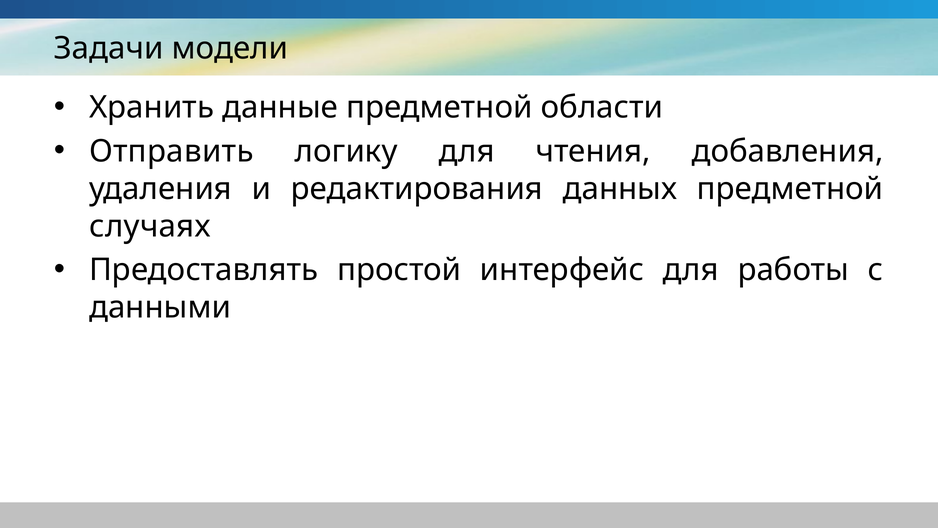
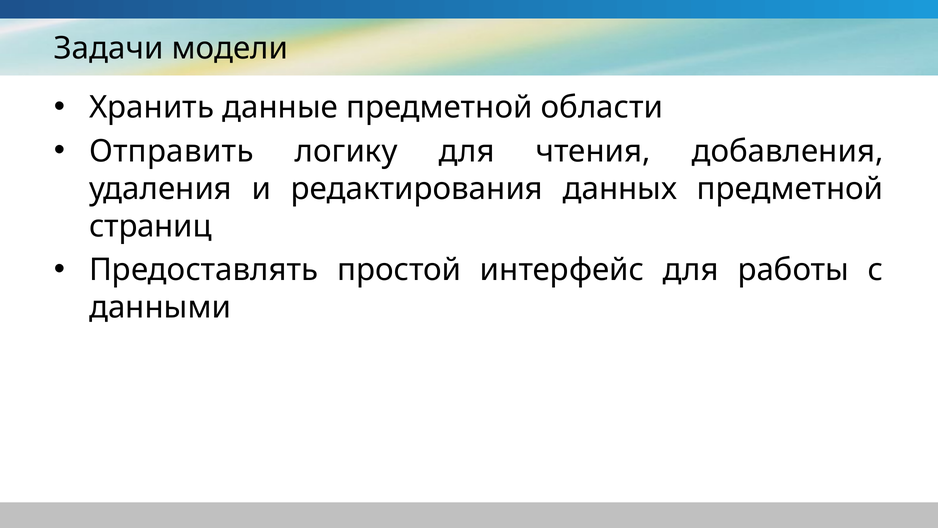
случаях: случаях -> страниц
